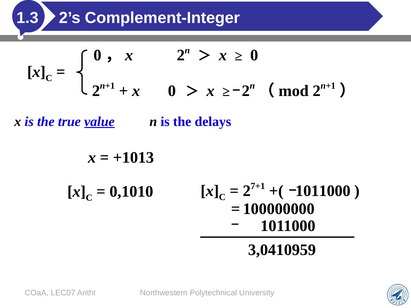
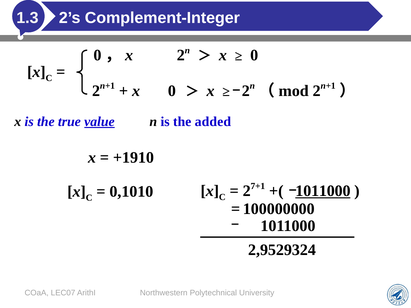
delays: delays -> added
+1013: +1013 -> +1910
1011000 at (323, 191) underline: none -> present
3,0410959: 3,0410959 -> 2,9529324
